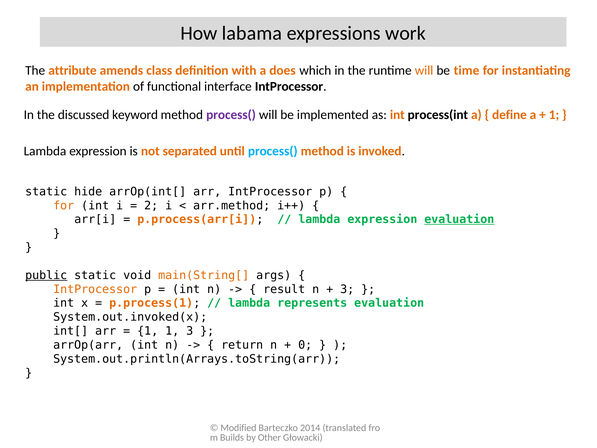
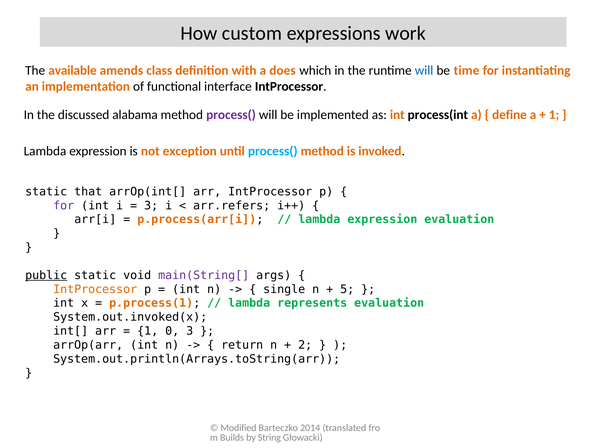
labama: labama -> custom
attribute: attribute -> available
will at (424, 71) colour: orange -> blue
keyword: keyword -> alabama
separated: separated -> exception
hide: hide -> that
for at (64, 205) colour: orange -> purple
2 at (151, 205): 2 -> 3
arr.method: arr.method -> arr.refers
evaluation at (459, 219) underline: present -> none
main(String[ colour: orange -> purple
result: result -> single
3 at (347, 289): 3 -> 5
1 1: 1 -> 0
0: 0 -> 2
Other: Other -> String
